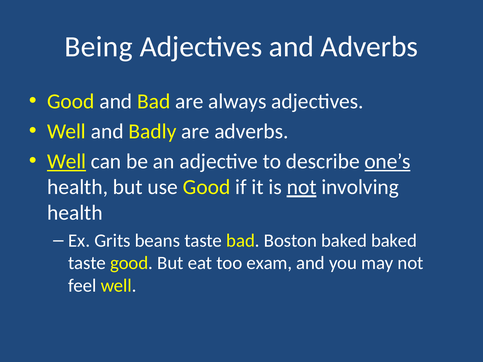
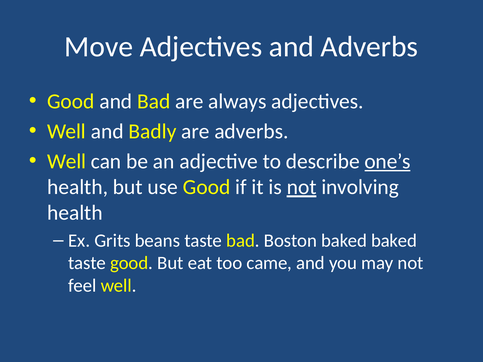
Being: Being -> Move
Well at (67, 161) underline: present -> none
exam: exam -> came
